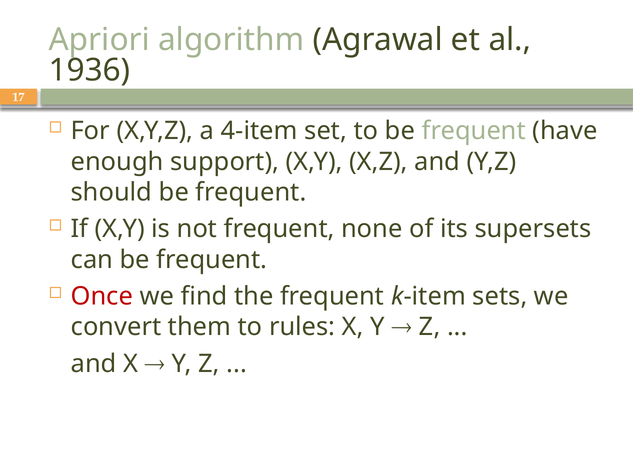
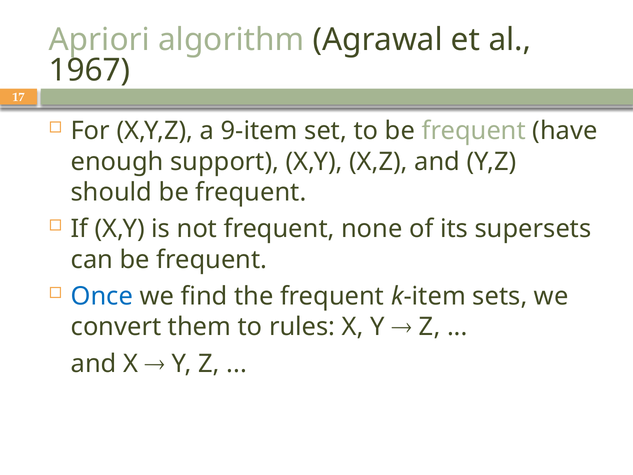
1936: 1936 -> 1967
4-item: 4-item -> 9-item
Once colour: red -> blue
